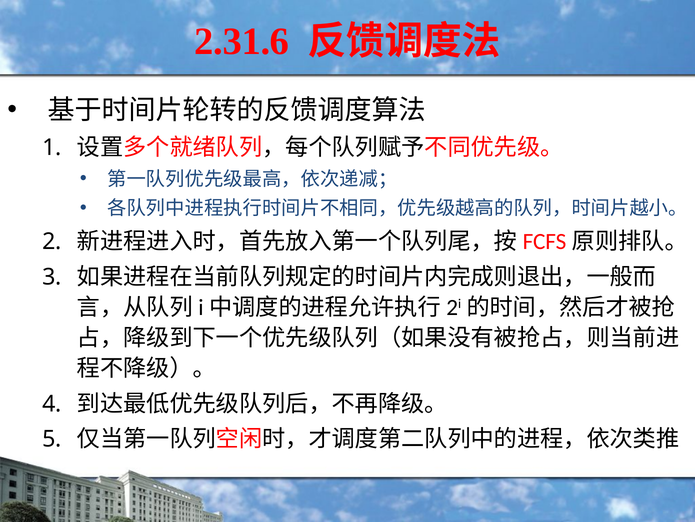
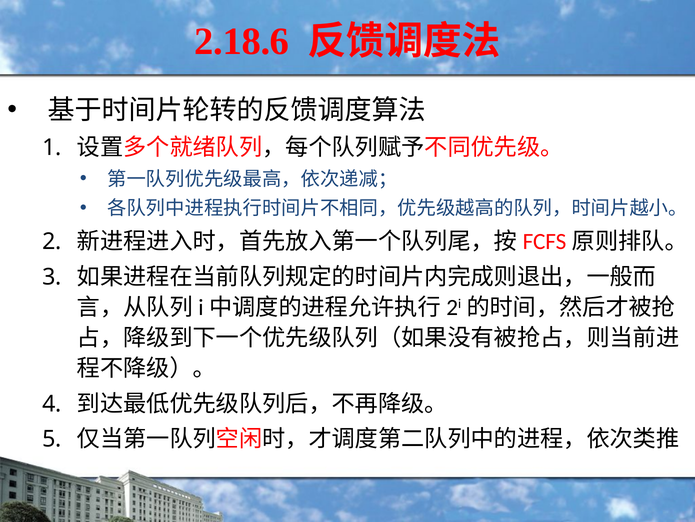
2.31.6: 2.31.6 -> 2.18.6
